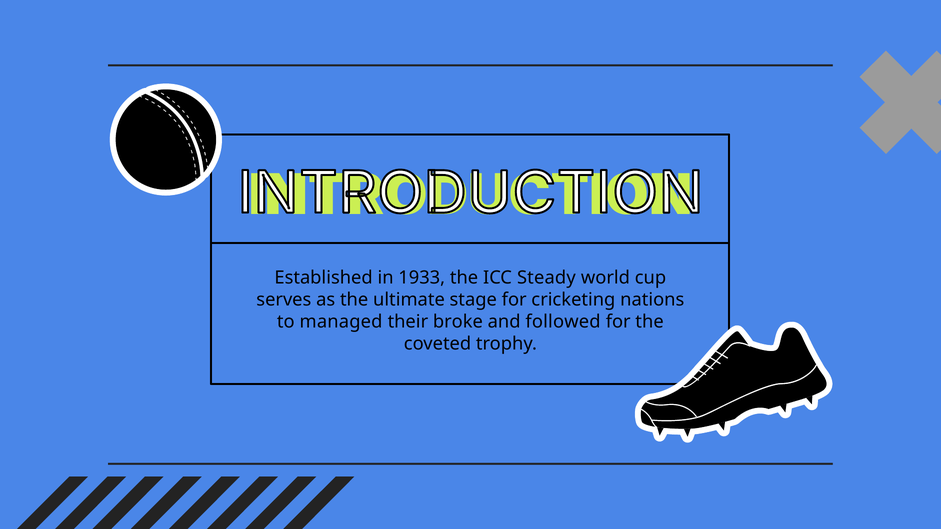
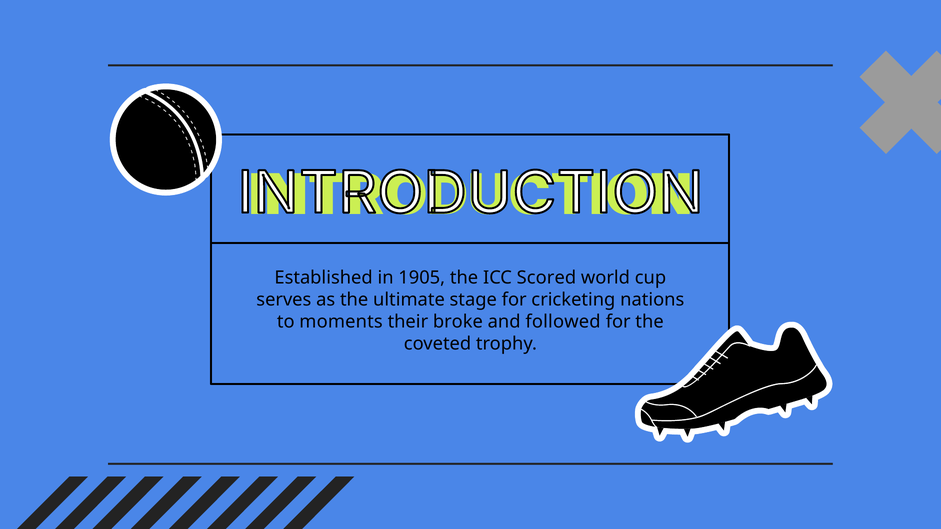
1933: 1933 -> 1905
Steady: Steady -> Scored
managed: managed -> moments
